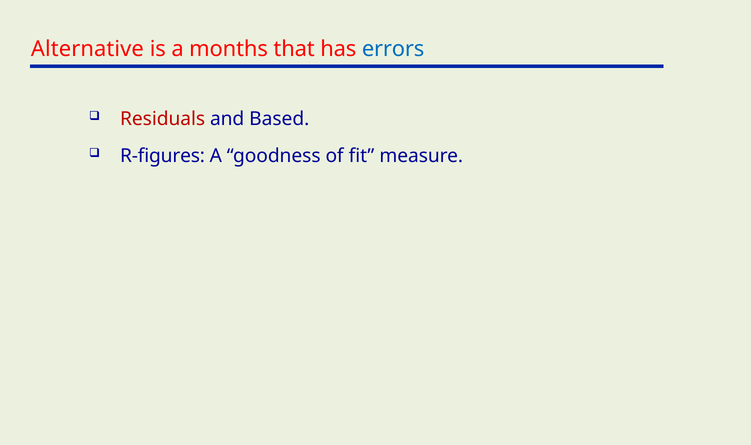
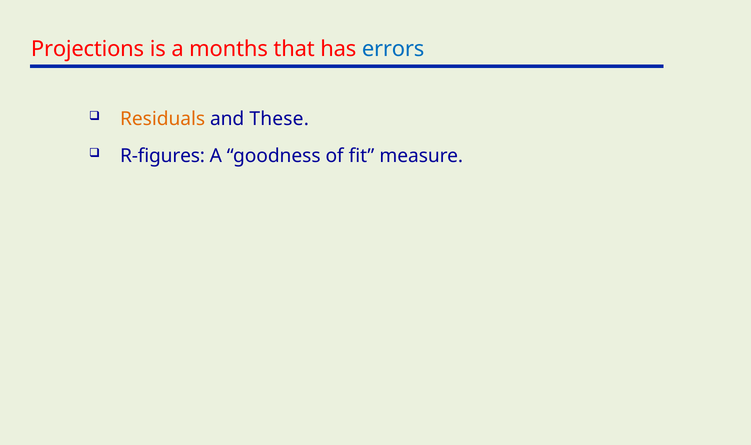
Alternative: Alternative -> Projections
Residuals colour: red -> orange
Based: Based -> These
